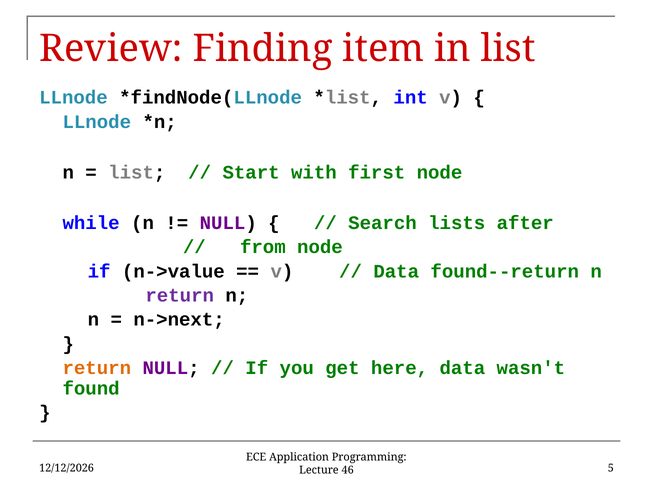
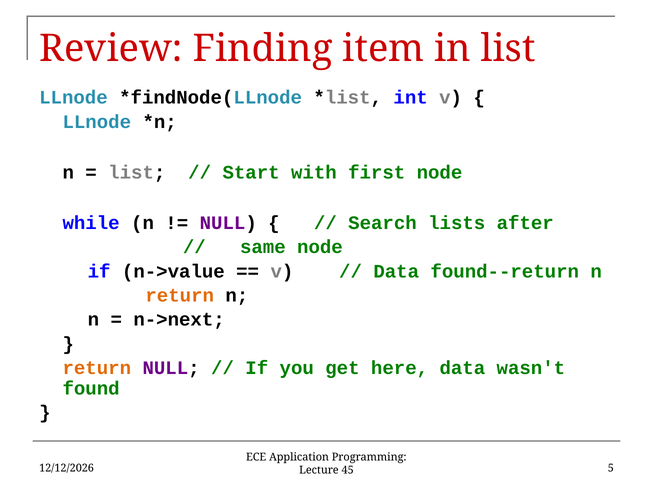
from: from -> same
return at (180, 295) colour: purple -> orange
46: 46 -> 45
